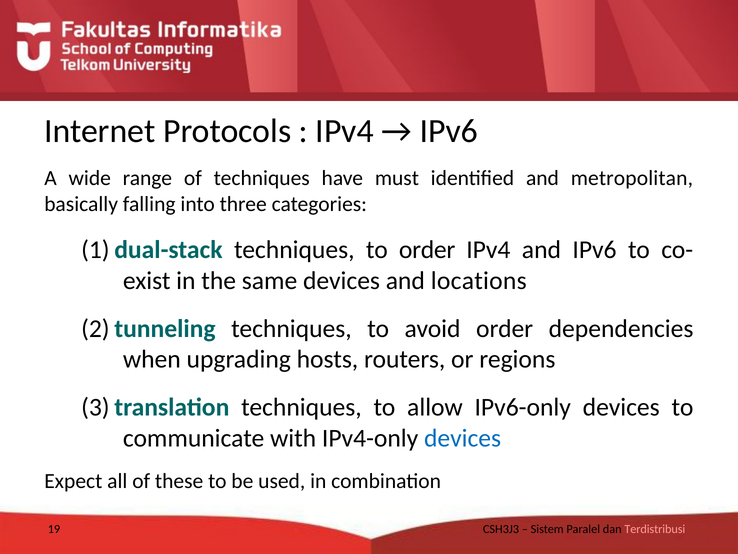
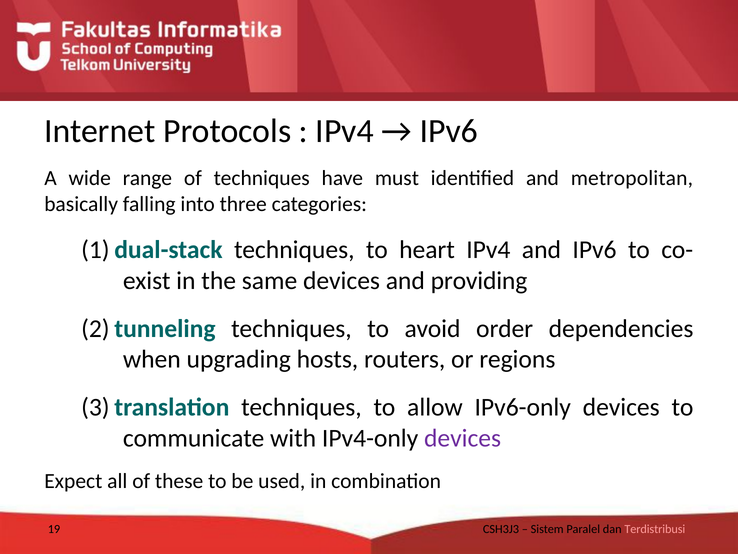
to order: order -> heart
locations: locations -> providing
devices at (463, 438) colour: blue -> purple
